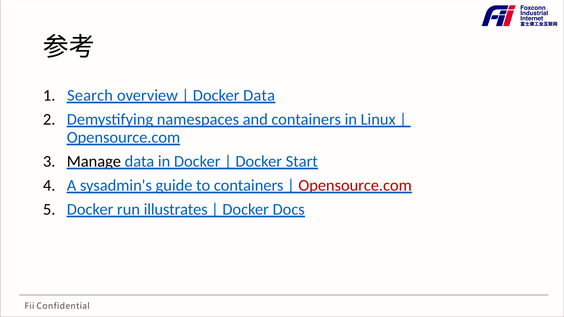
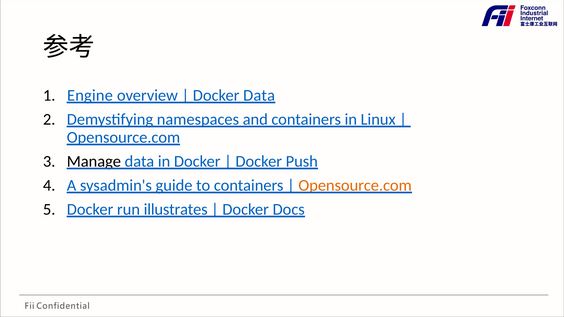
Search: Search -> Engine
Start: Start -> Push
Opensource.com at (355, 186) colour: red -> orange
